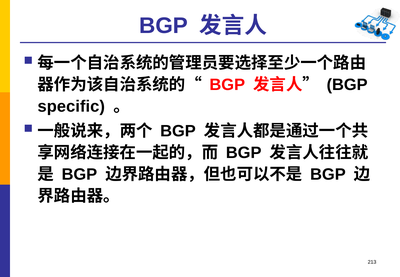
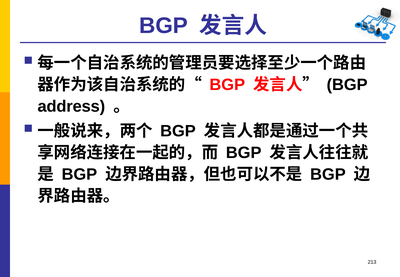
specific: specific -> address
